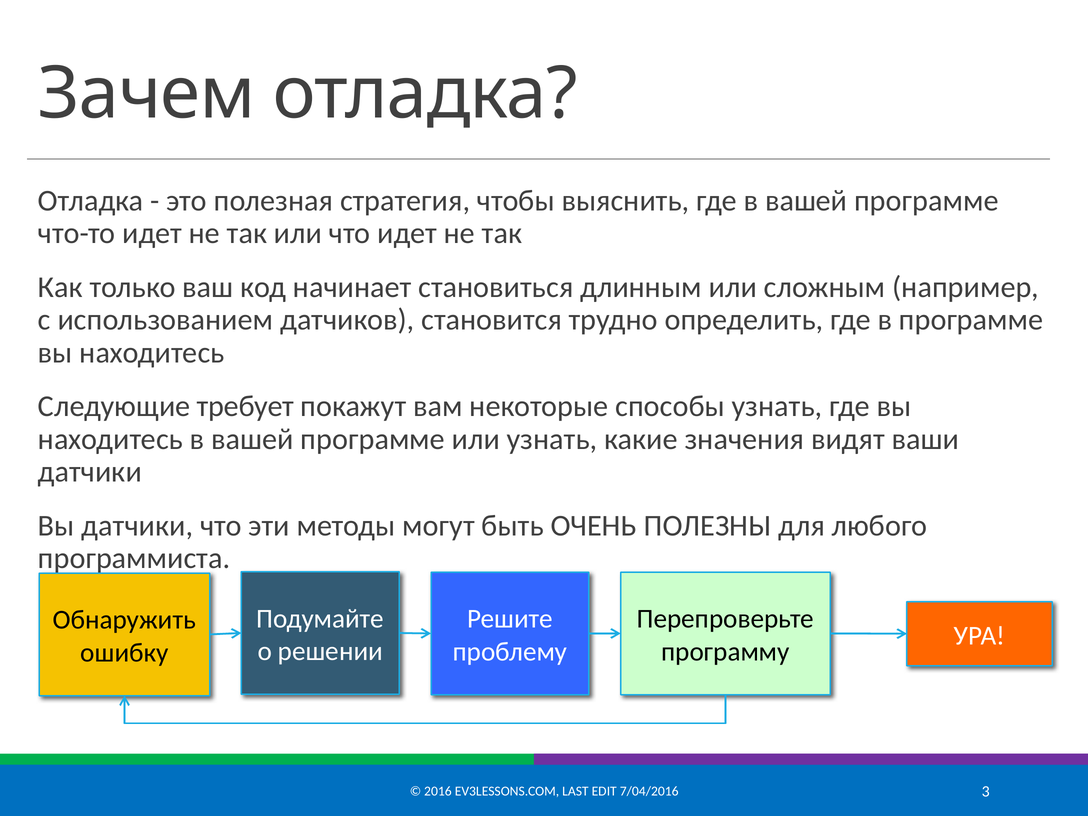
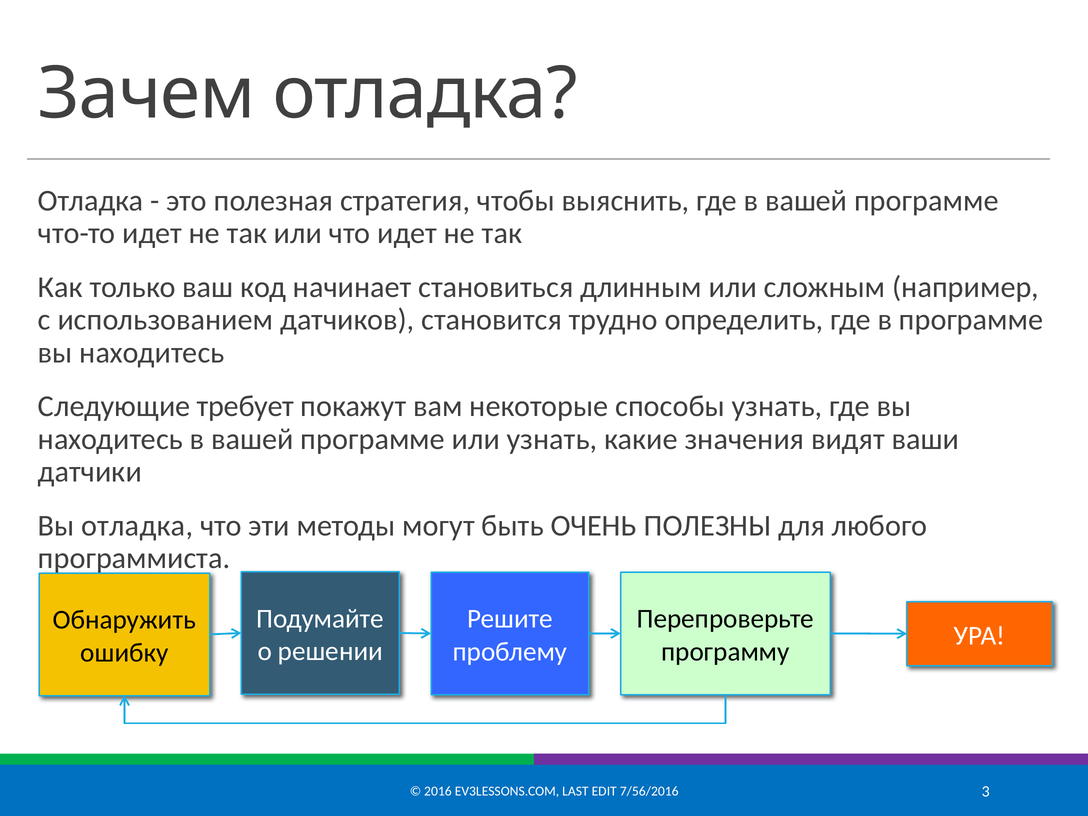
Вы датчики: датчики -> отладка
7/04/2016: 7/04/2016 -> 7/56/2016
